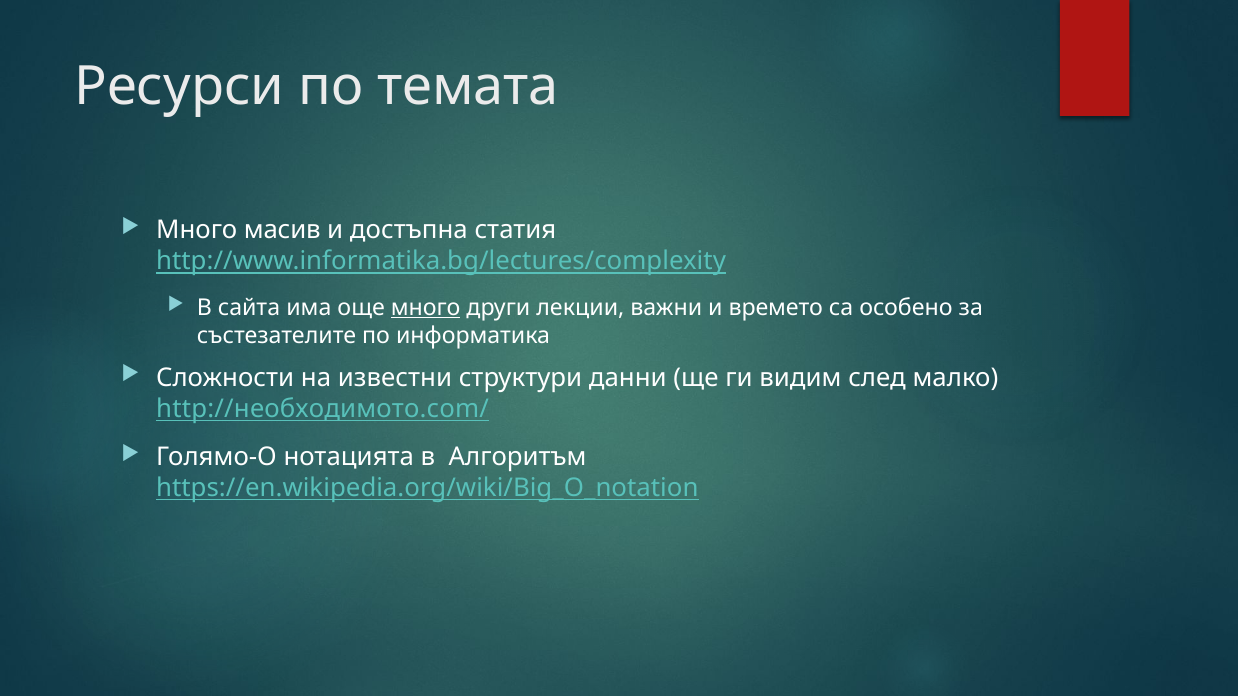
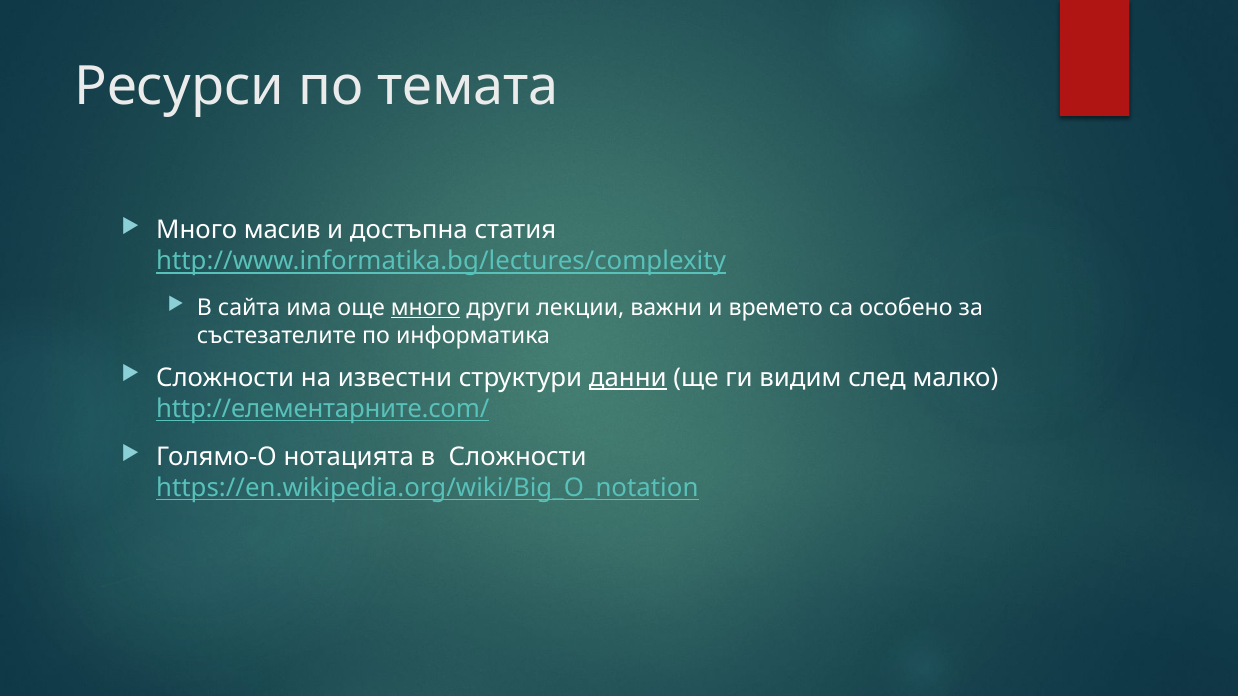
данни underline: none -> present
http://необходимото.com/: http://необходимото.com/ -> http://елементарните.com/
в Алгоритъм: Алгоритъм -> Сложности
